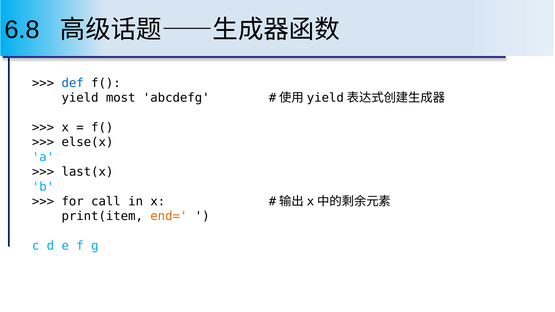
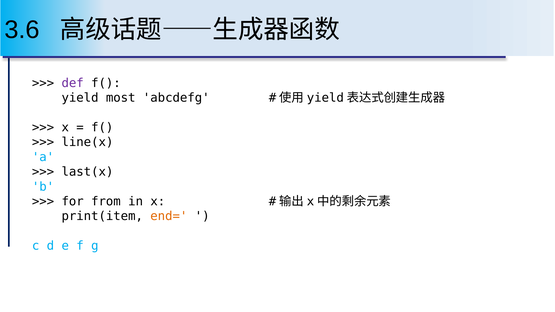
6.8: 6.8 -> 3.6
def colour: blue -> purple
else(x: else(x -> line(x
call: call -> from
